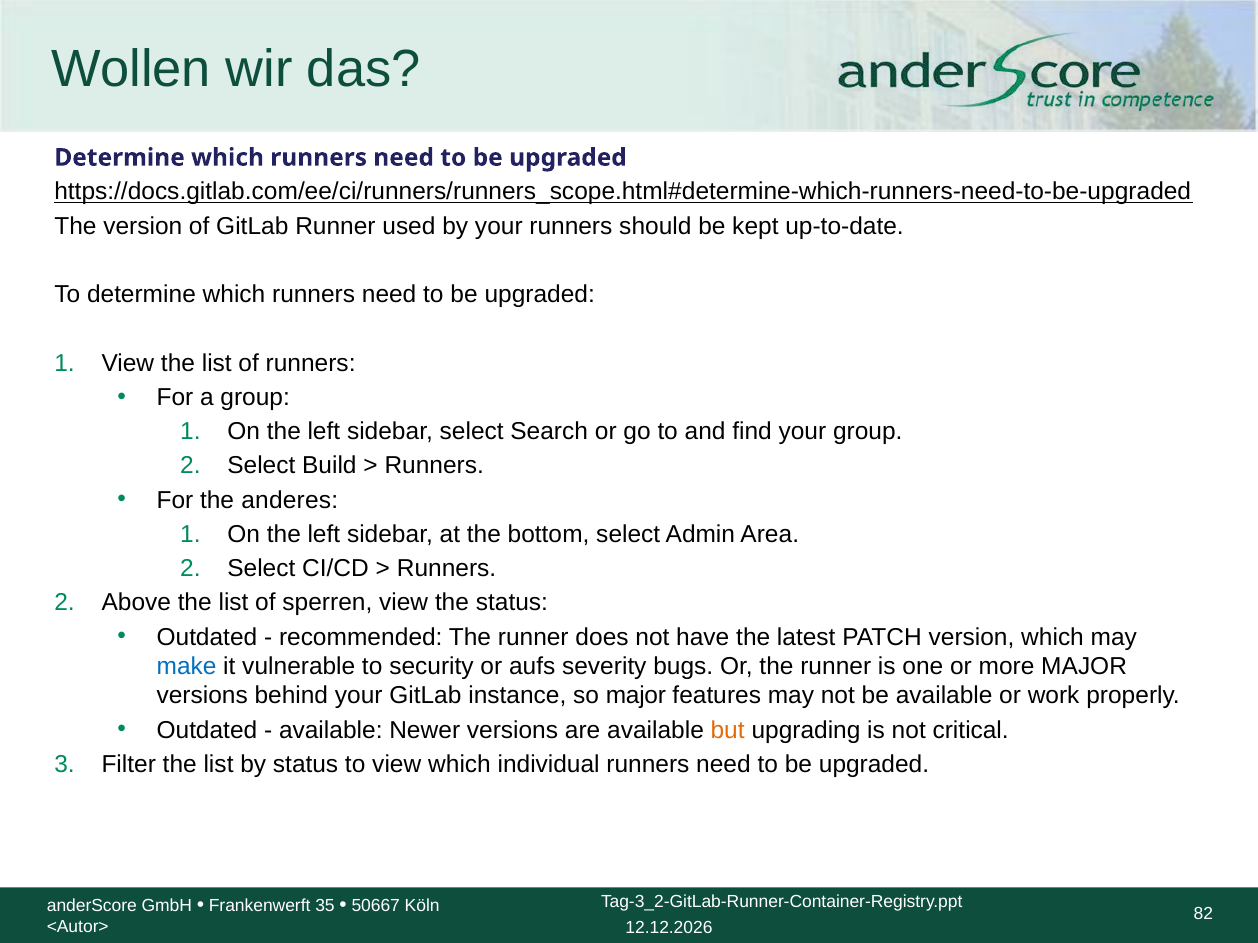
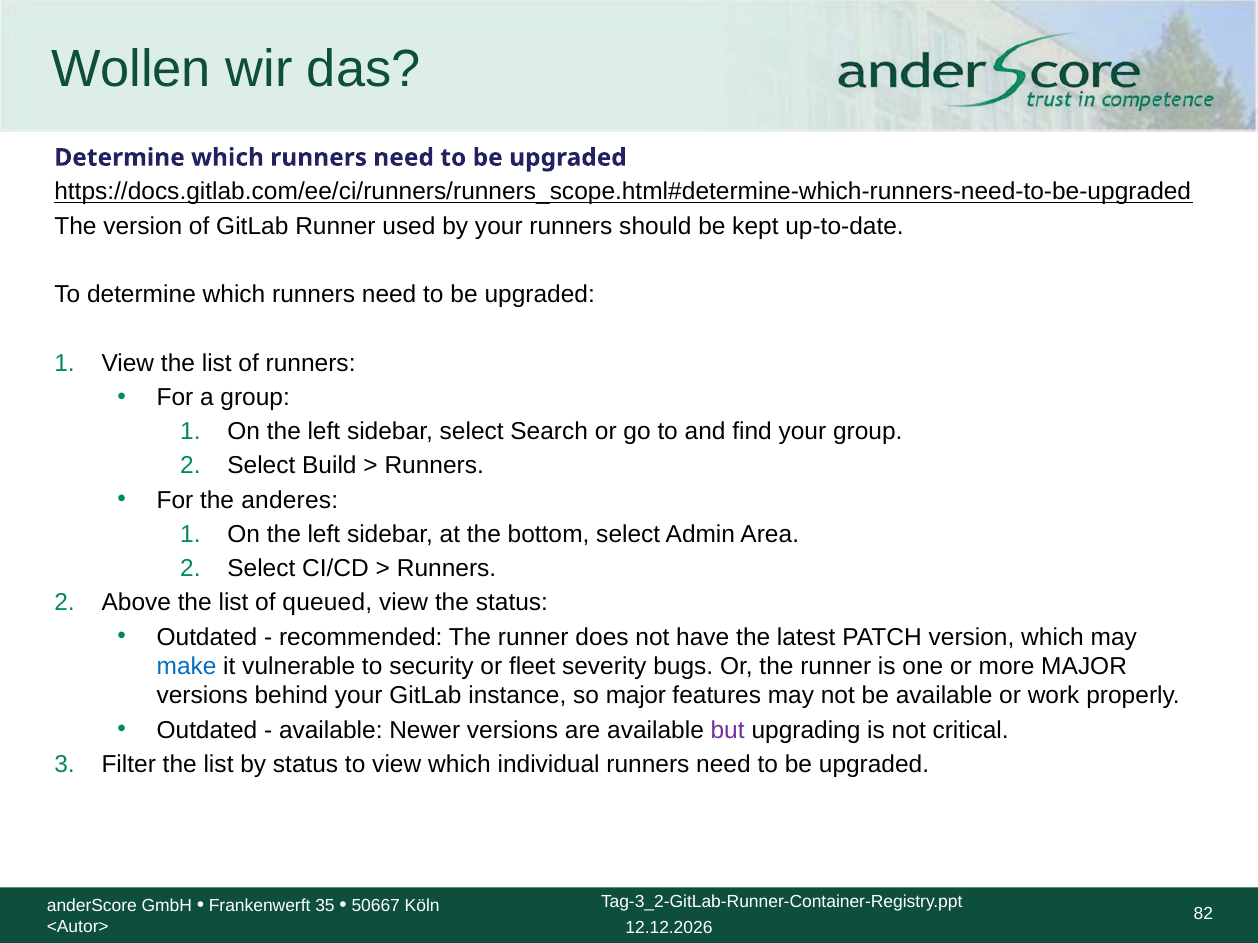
sperren: sperren -> queued
aufs: aufs -> fleet
but colour: orange -> purple
